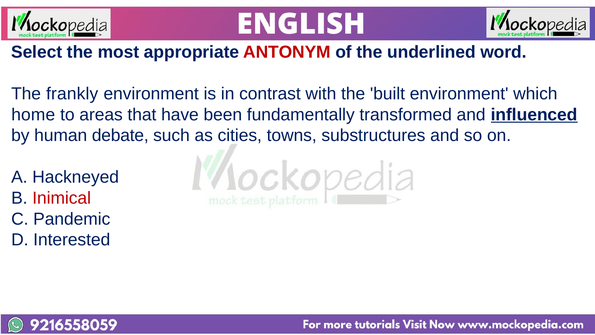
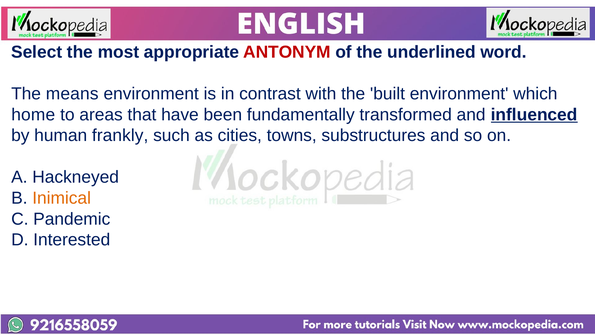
frankly: frankly -> means
debate: debate -> frankly
Inimical colour: red -> orange
